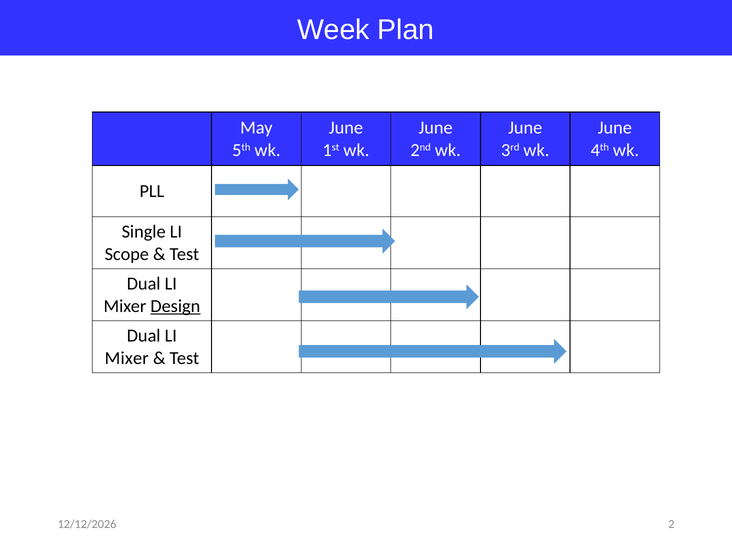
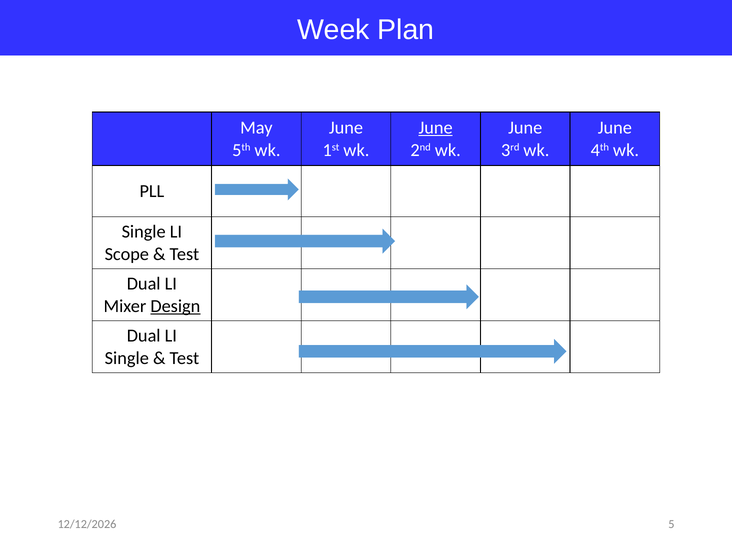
June at (436, 128) underline: none -> present
Mixer at (127, 358): Mixer -> Single
2: 2 -> 5
